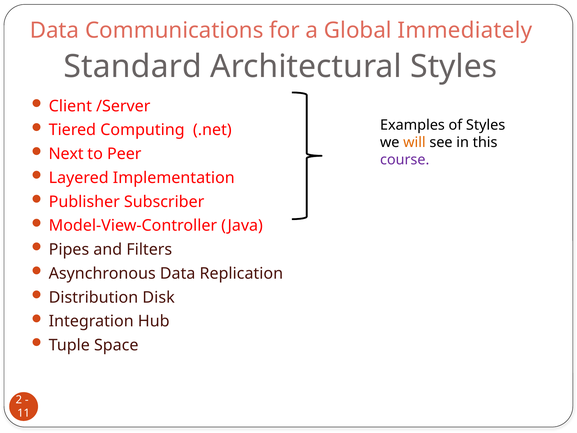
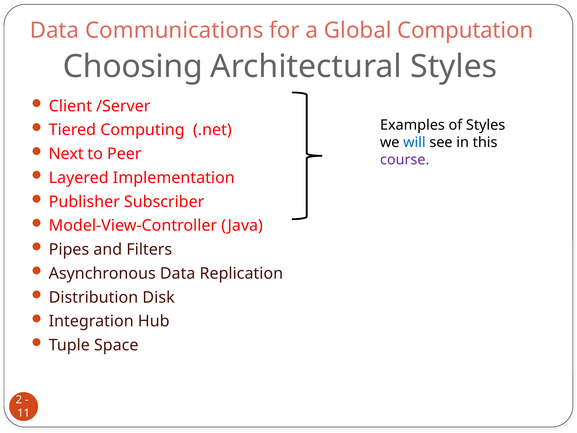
Immediately: Immediately -> Computation
Standard: Standard -> Choosing
will colour: orange -> blue
